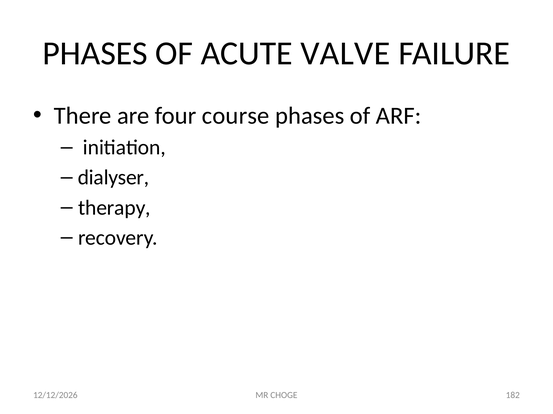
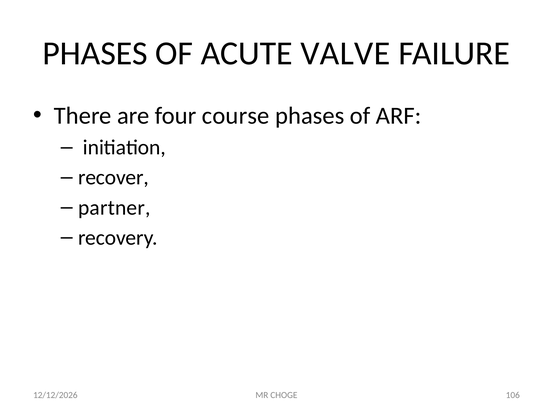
dialyser: dialyser -> recover
therapy: therapy -> partner
182: 182 -> 106
